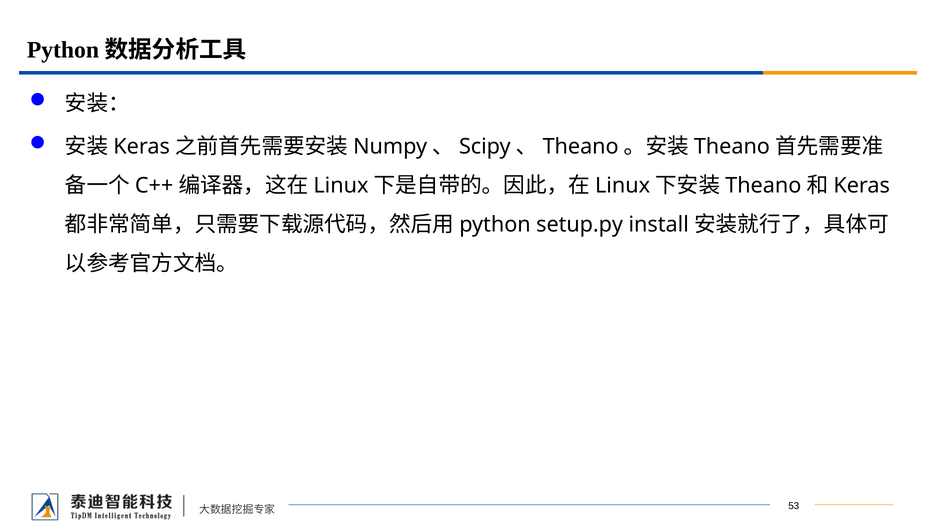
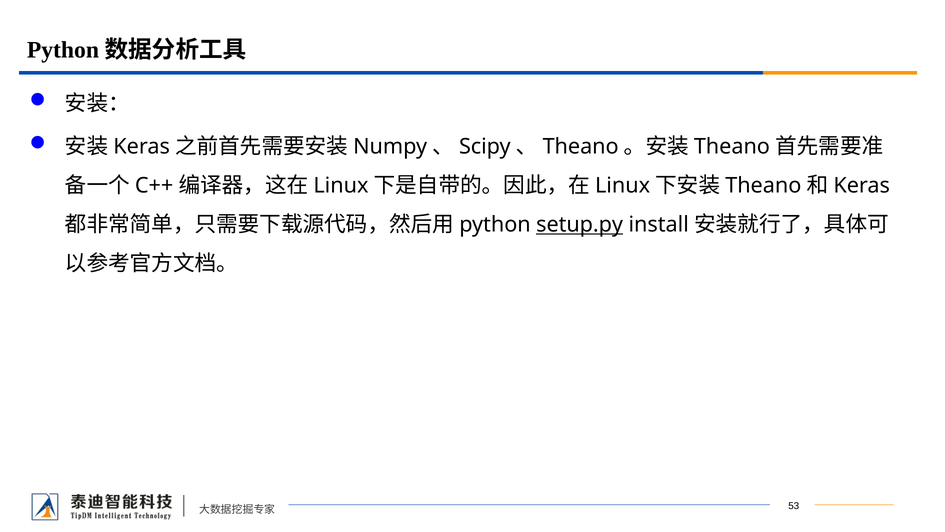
setup.py underline: none -> present
